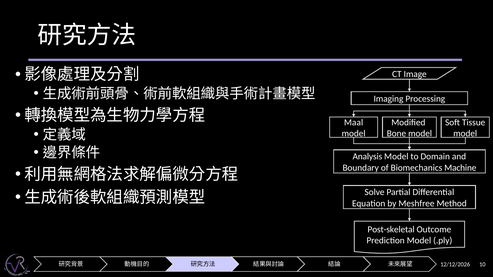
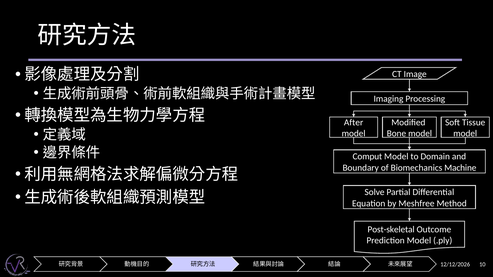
Maal: Maal -> After
Analysis: Analysis -> Comput
